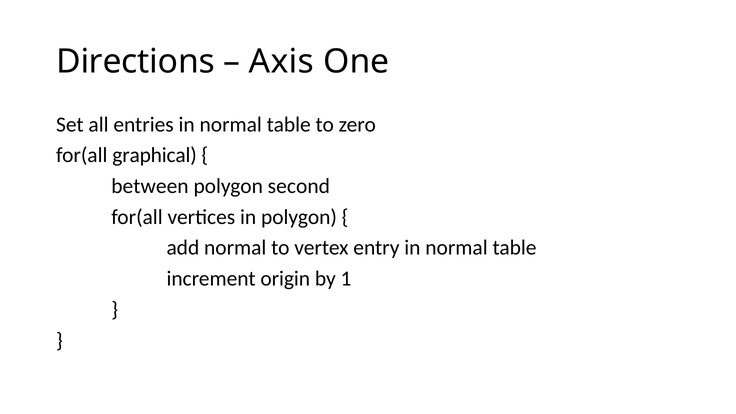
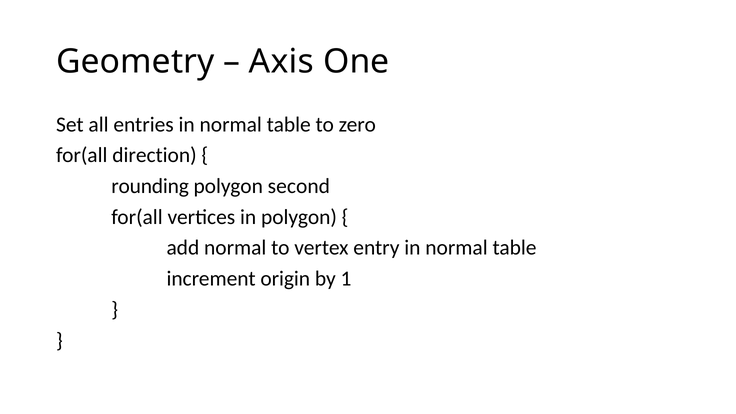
Directions: Directions -> Geometry
graphical: graphical -> direction
between: between -> rounding
